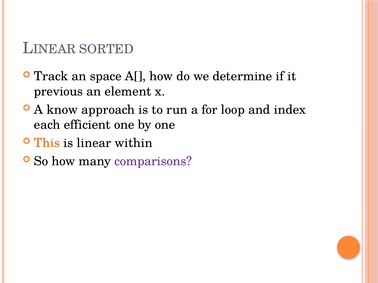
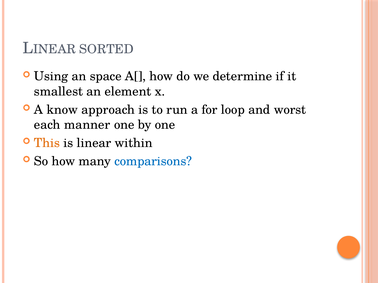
Track: Track -> Using
previous: previous -> smallest
index: index -> worst
efficient: efficient -> manner
comparisons colour: purple -> blue
